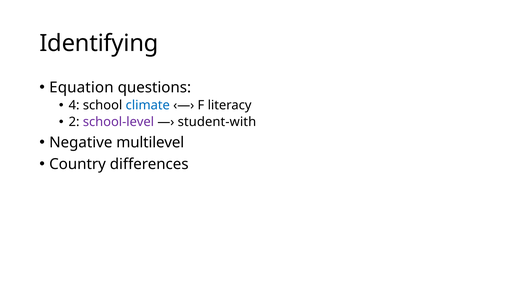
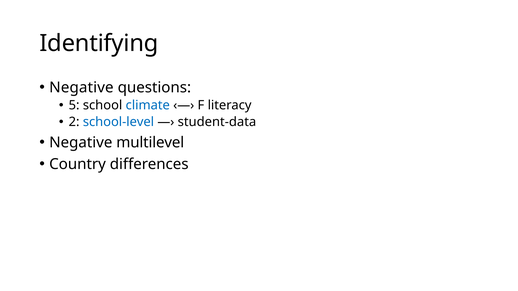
Equation at (81, 88): Equation -> Negative
4: 4 -> 5
school-level colour: purple -> blue
student-with: student-with -> student-data
